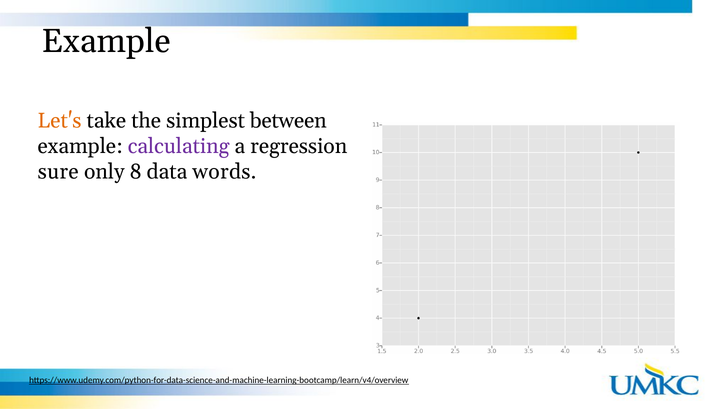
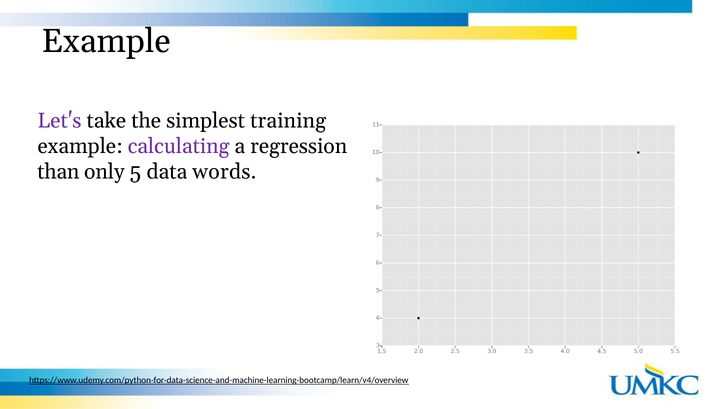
Let's colour: orange -> purple
between: between -> training
sure: sure -> than
8: 8 -> 5
